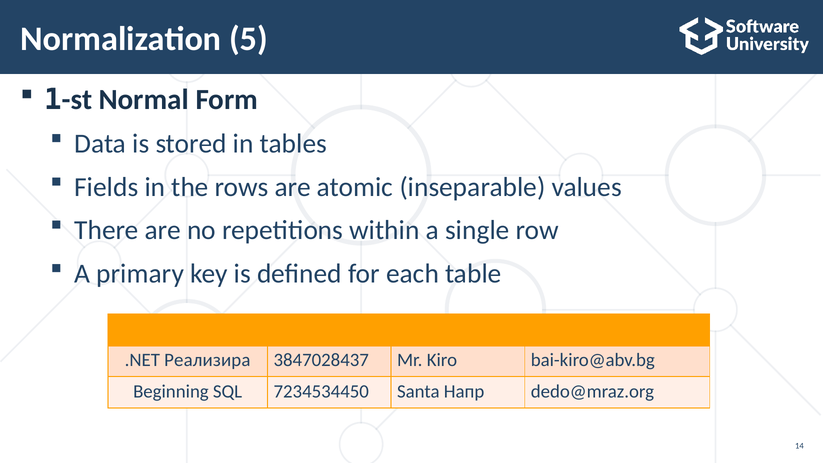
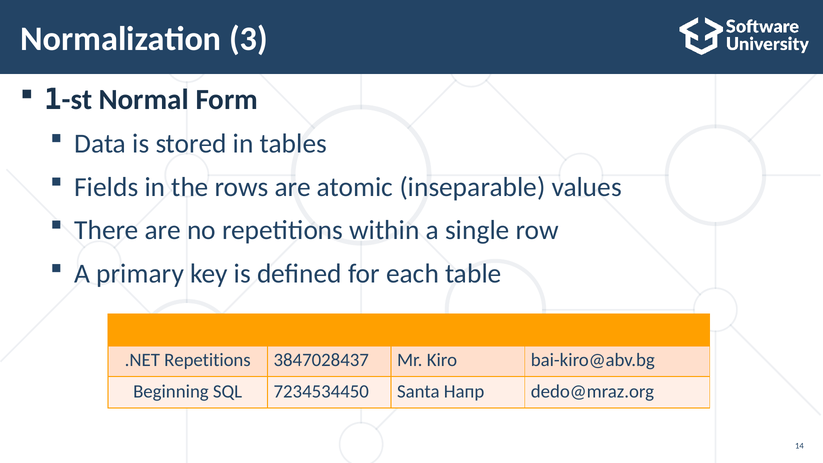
5: 5 -> 3
.NET Реализира: Реализира -> Repetitions
